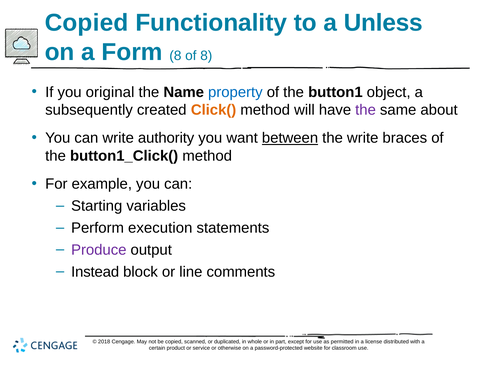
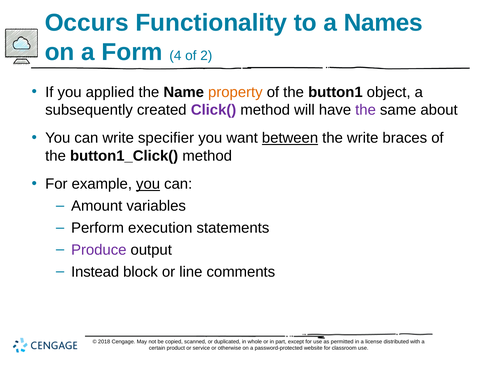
Copied at (87, 23): Copied -> Occurs
Unless: Unless -> Names
Form 8: 8 -> 4
of 8: 8 -> 2
original: original -> applied
property colour: blue -> orange
Click( colour: orange -> purple
authority: authority -> specifier
you at (148, 184) underline: none -> present
Starting: Starting -> Amount
